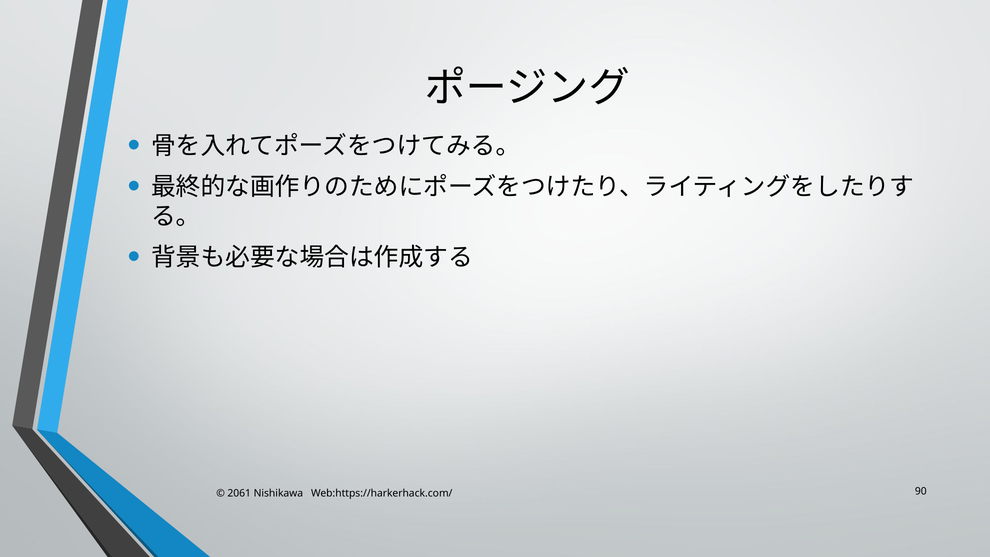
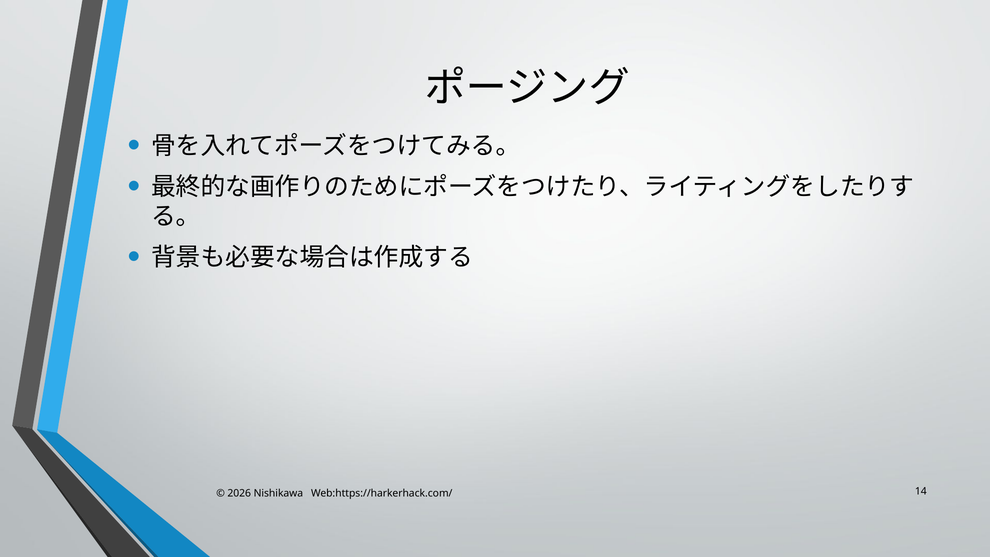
2061: 2061 -> 2026
90: 90 -> 14
